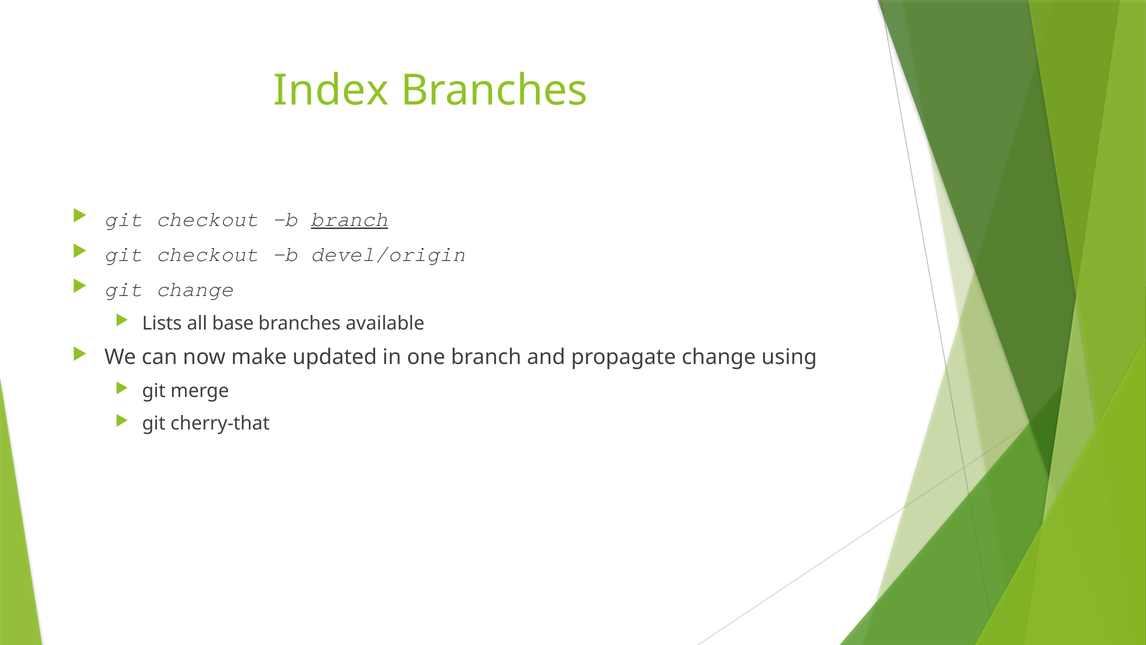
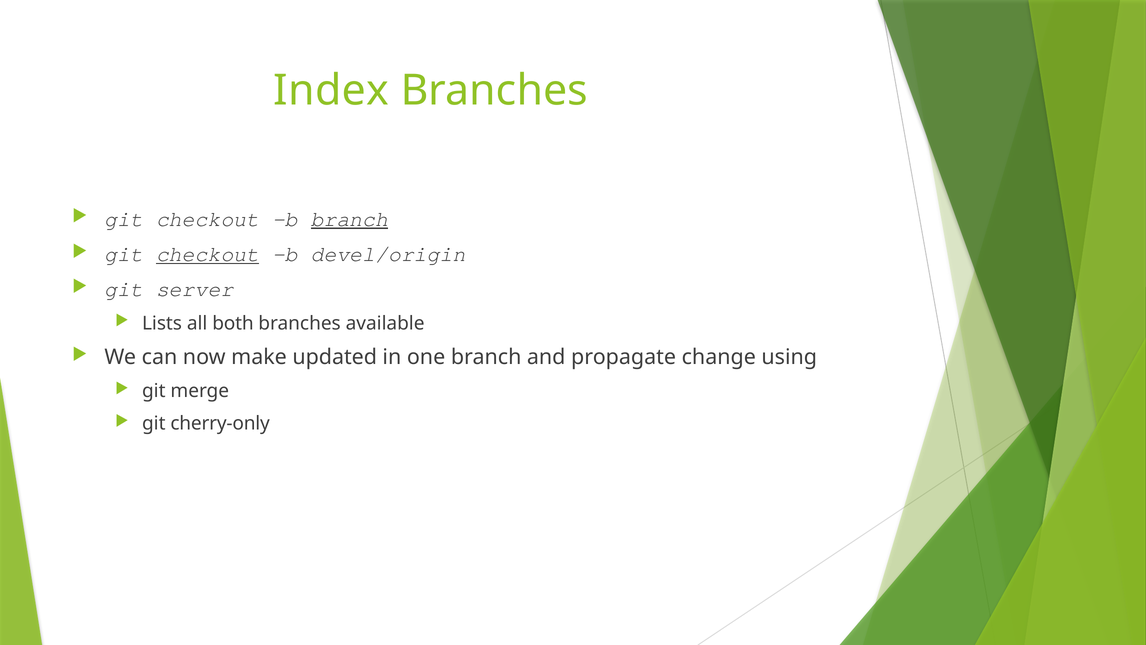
checkout at (208, 254) underline: none -> present
git change: change -> server
base: base -> both
cherry-that: cherry-that -> cherry-only
